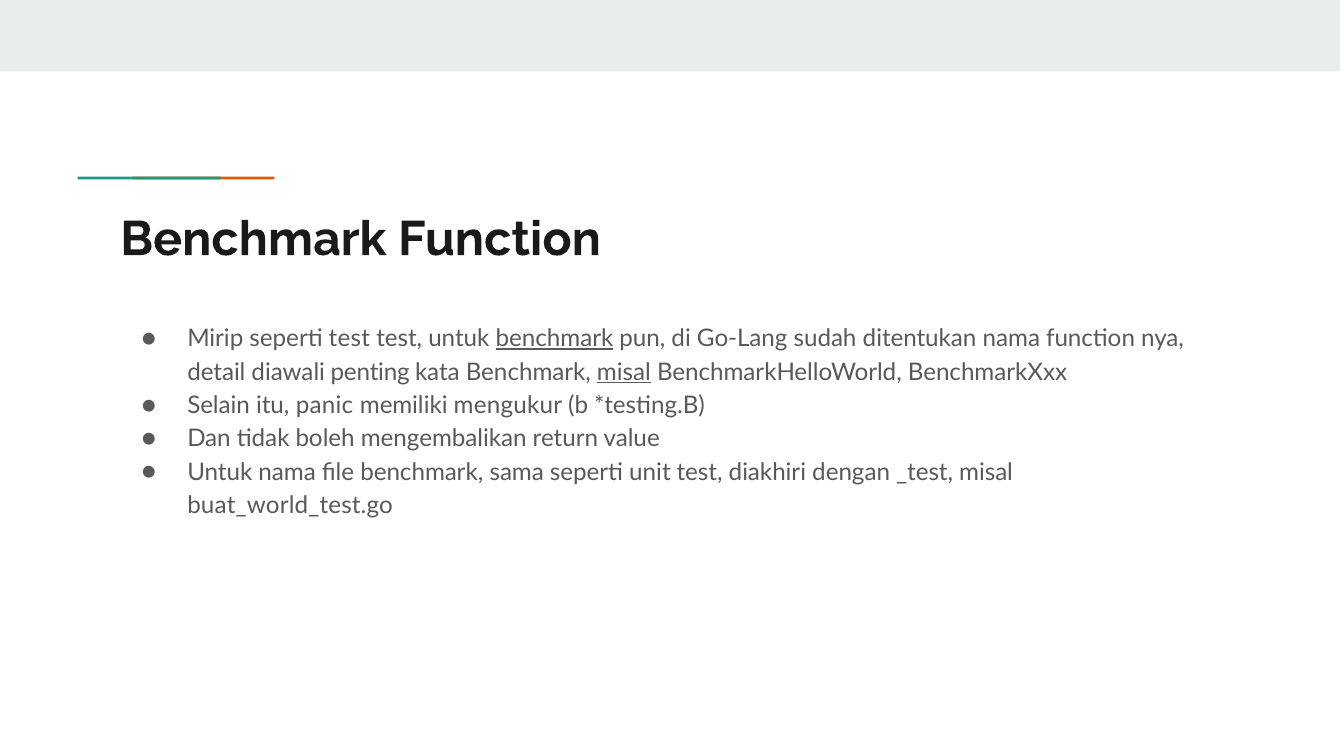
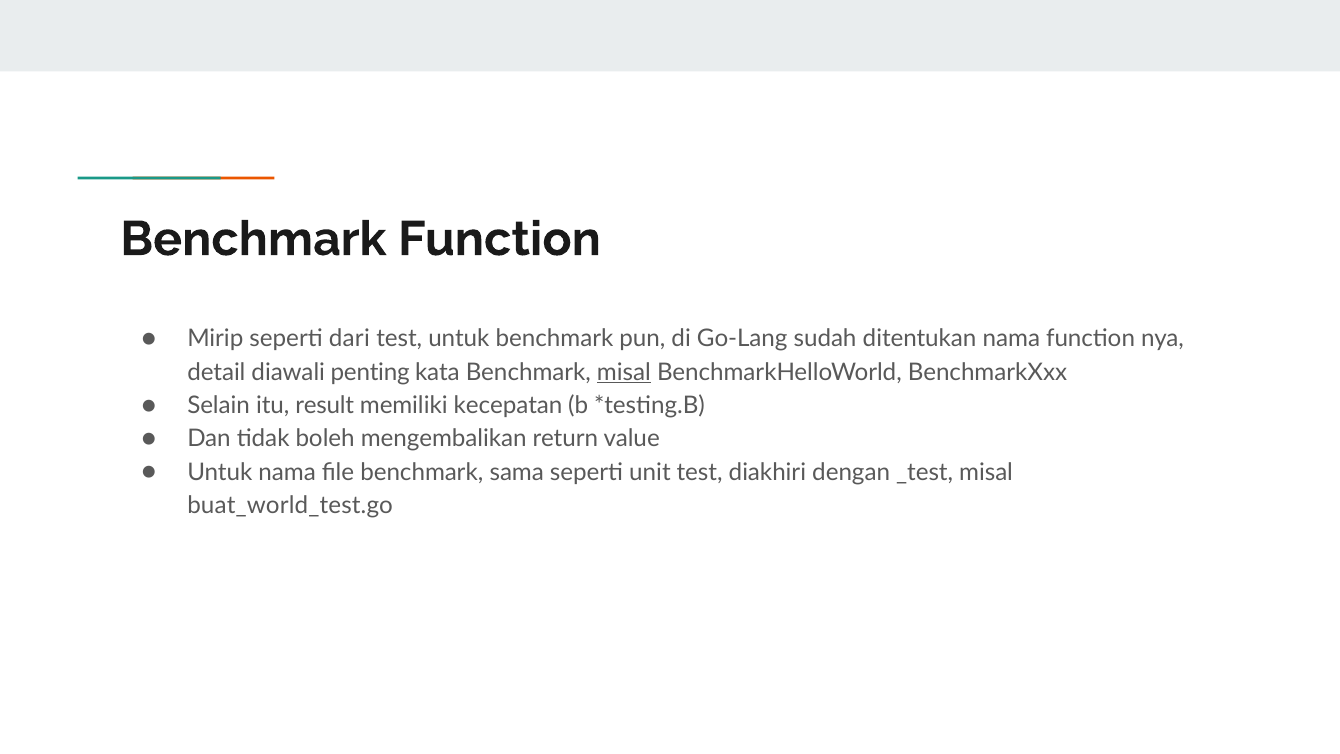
seperti test: test -> dari
benchmark at (554, 339) underline: present -> none
panic: panic -> result
mengukur: mengukur -> kecepatan
